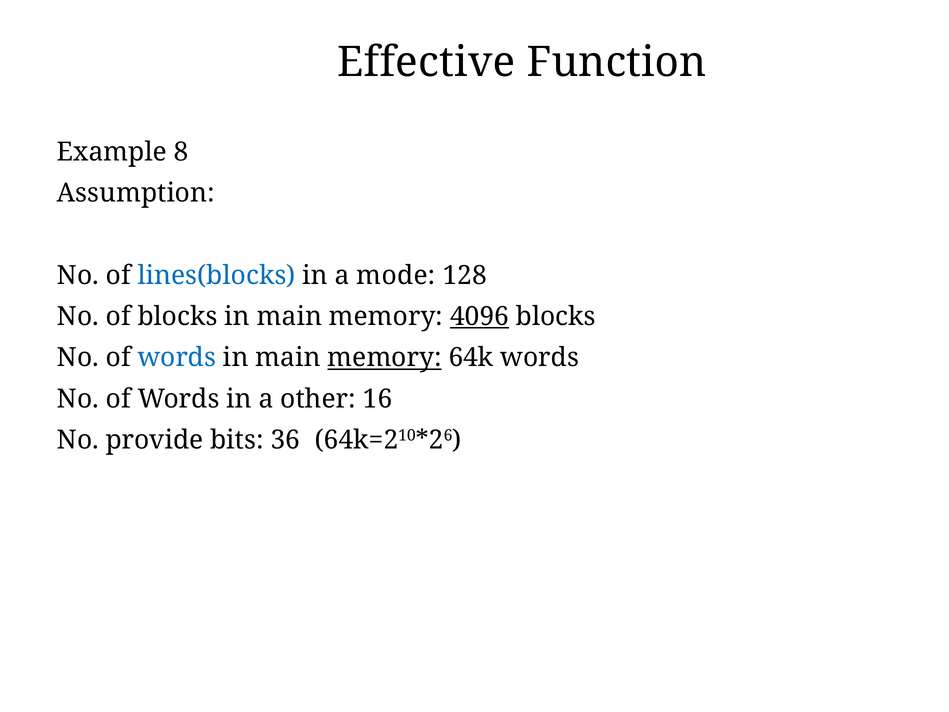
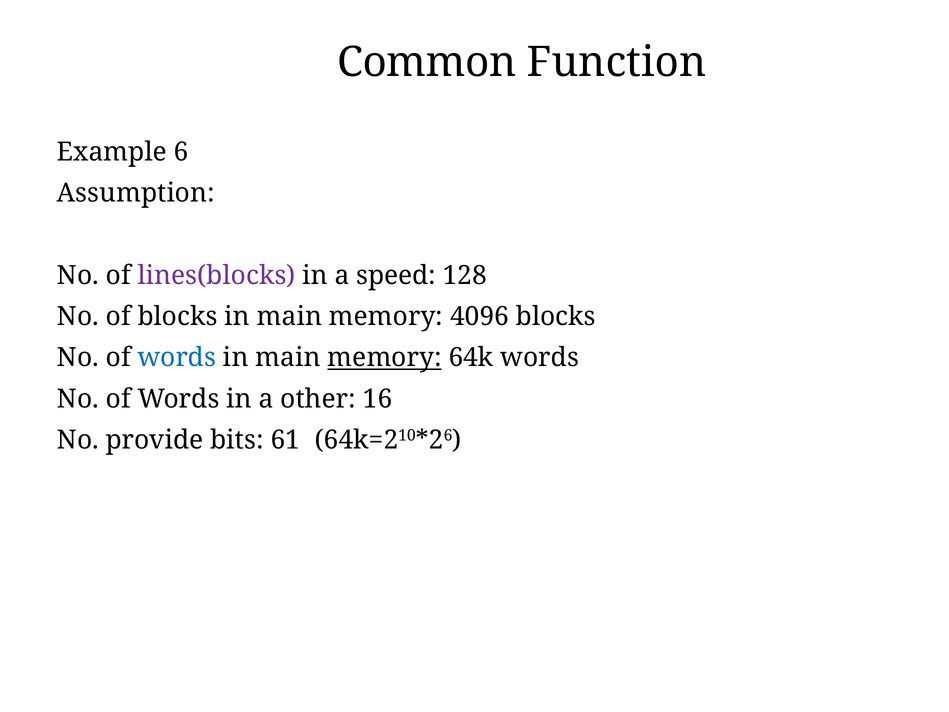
Effective: Effective -> Common
8: 8 -> 6
lines(blocks colour: blue -> purple
mode: mode -> speed
4096 underline: present -> none
36: 36 -> 61
